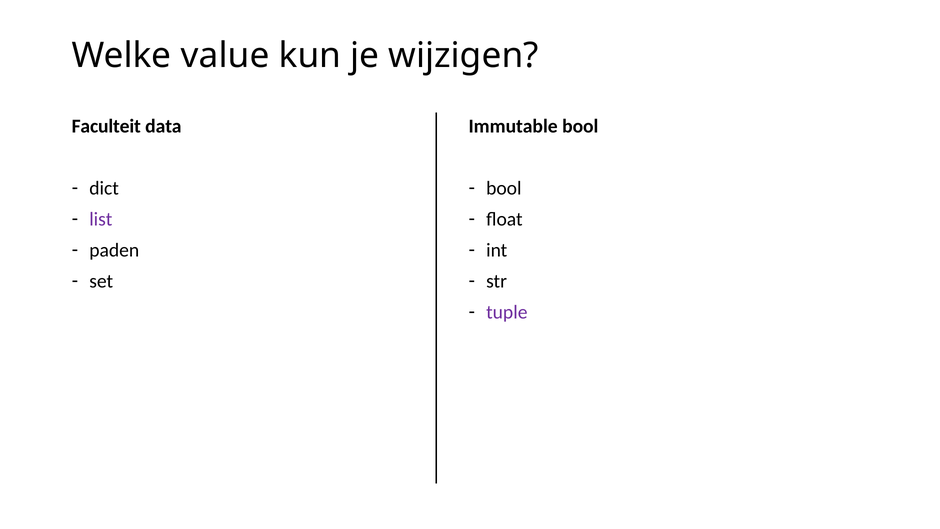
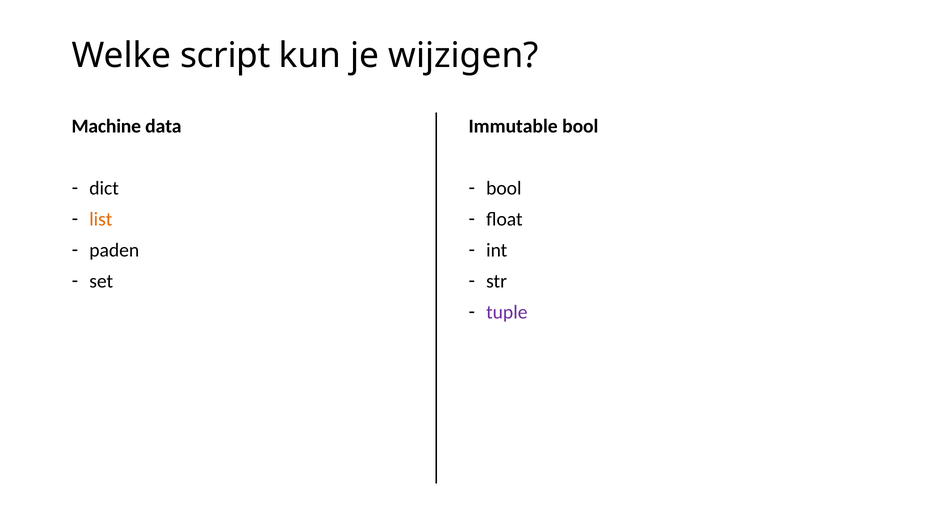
value: value -> script
Faculteit: Faculteit -> Machine
list colour: purple -> orange
